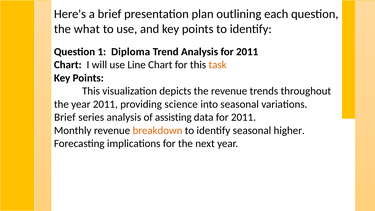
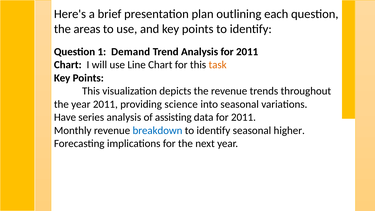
what: what -> areas
Diploma: Diploma -> Demand
Brief at (65, 117): Brief -> Have
breakdown colour: orange -> blue
